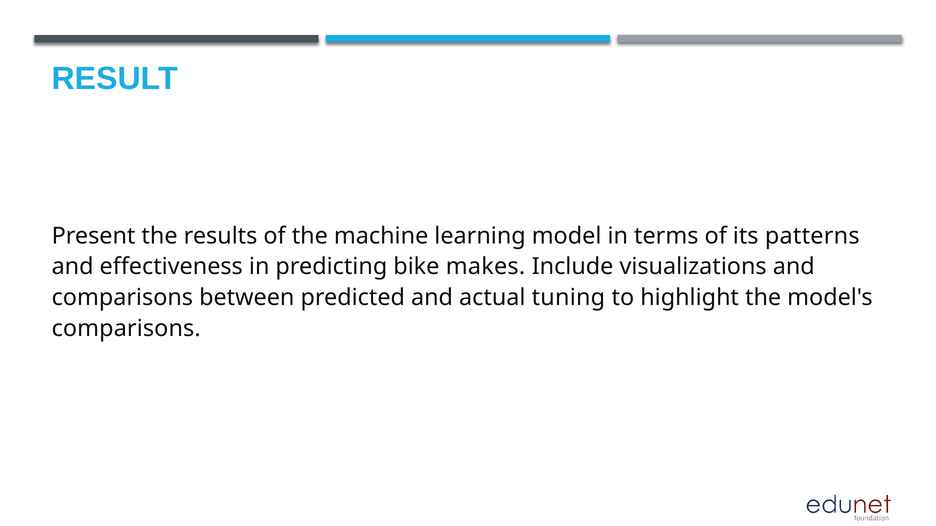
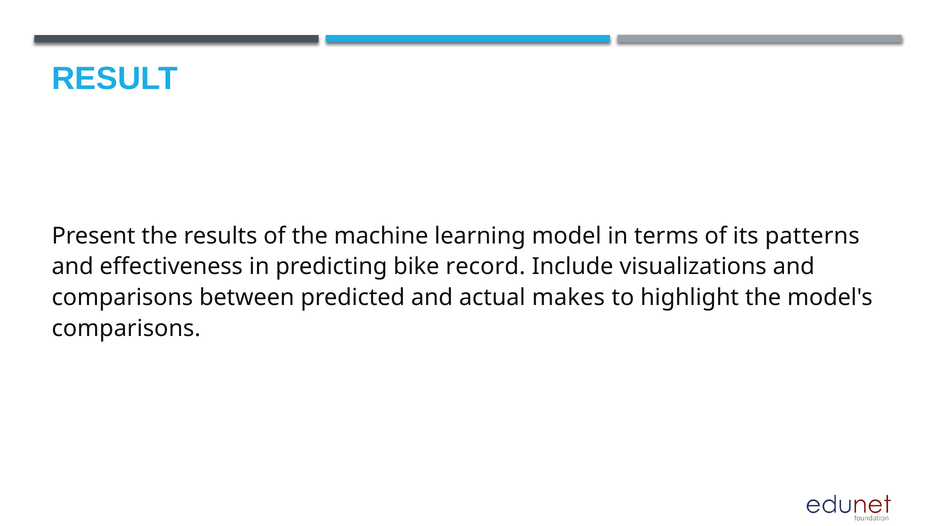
makes: makes -> record
tuning: tuning -> makes
